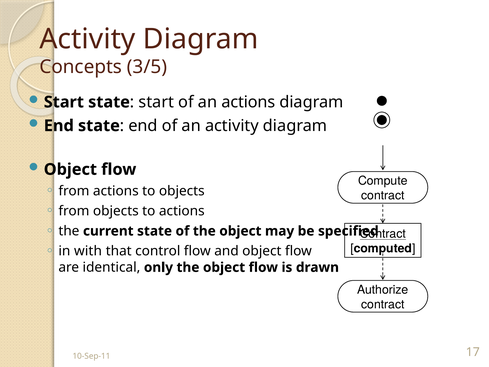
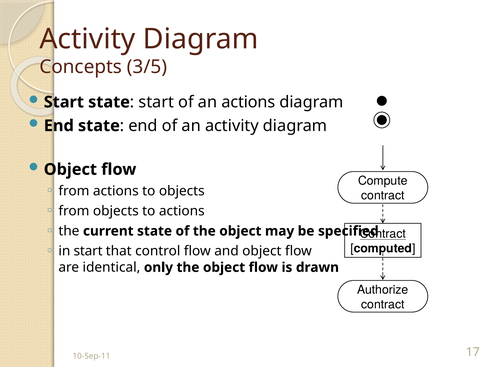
in with: with -> start
